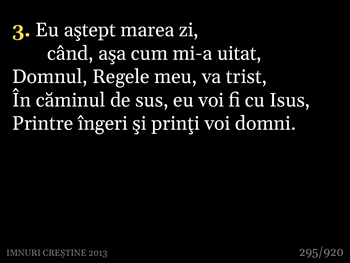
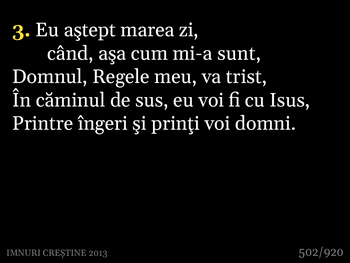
uitat: uitat -> sunt
295/920: 295/920 -> 502/920
